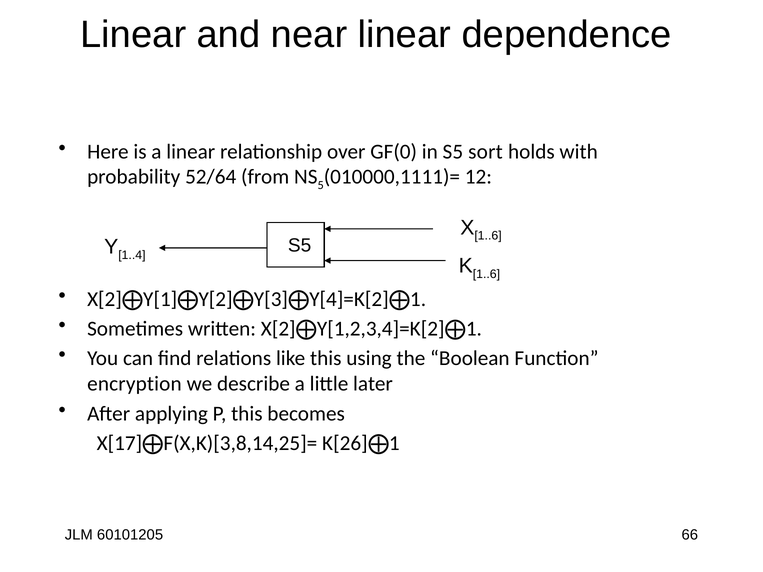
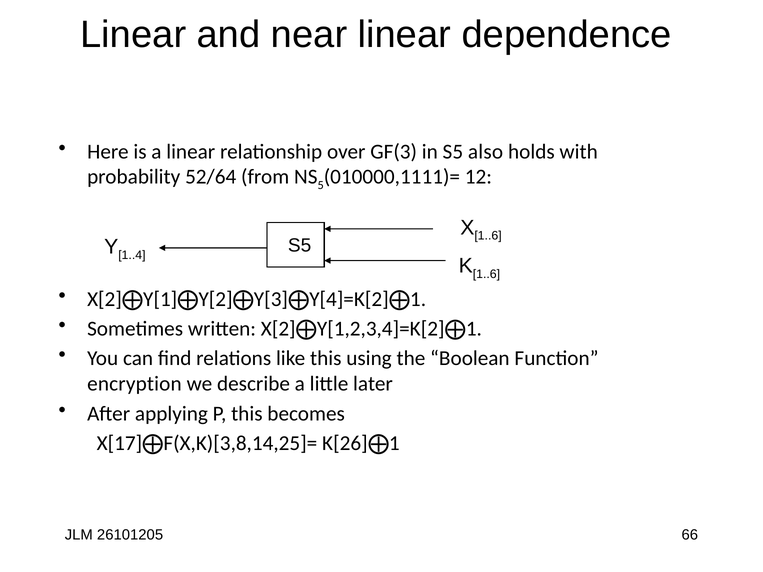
GF(0: GF(0 -> GF(3
sort: sort -> also
60101205: 60101205 -> 26101205
